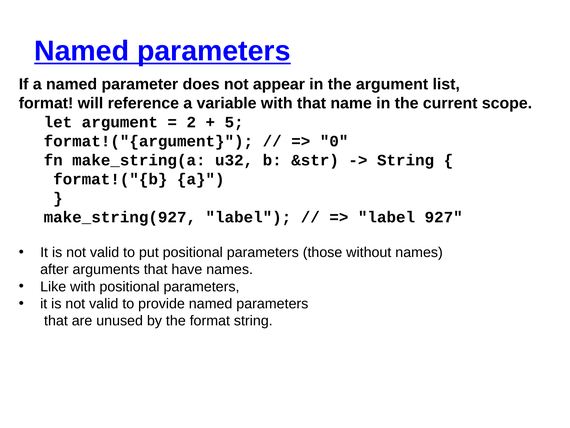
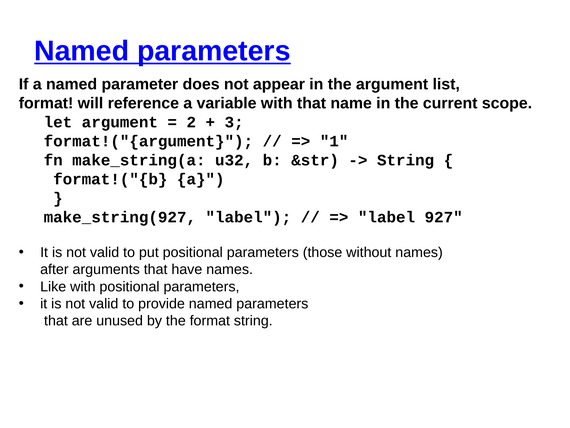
5: 5 -> 3
0: 0 -> 1
